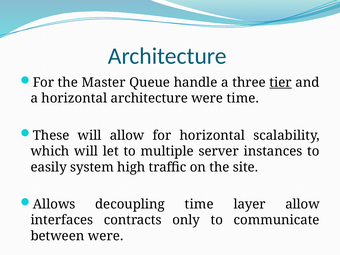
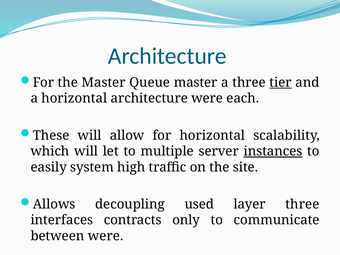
Queue handle: handle -> master
were time: time -> each
instances underline: none -> present
decoupling time: time -> used
layer allow: allow -> three
